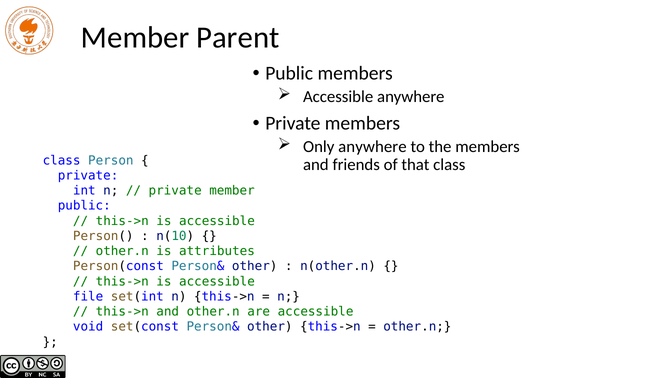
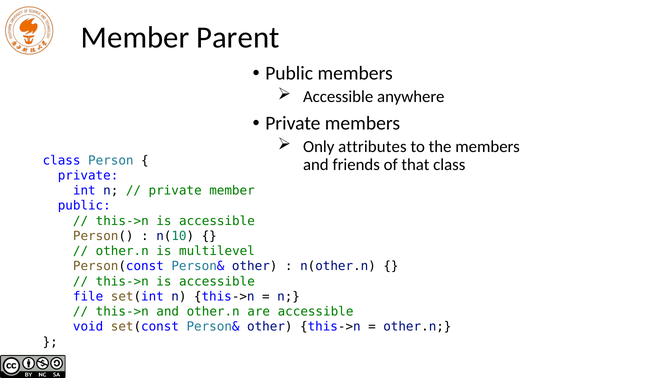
Only anywhere: anywhere -> attributes
attributes: attributes -> multilevel
